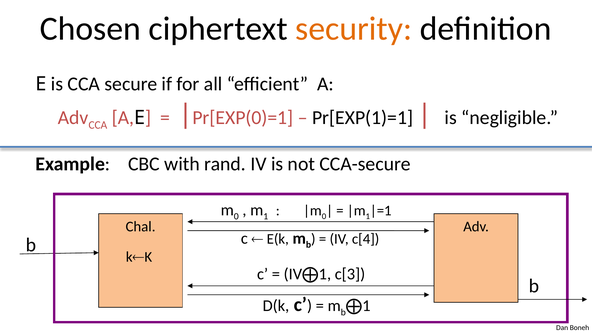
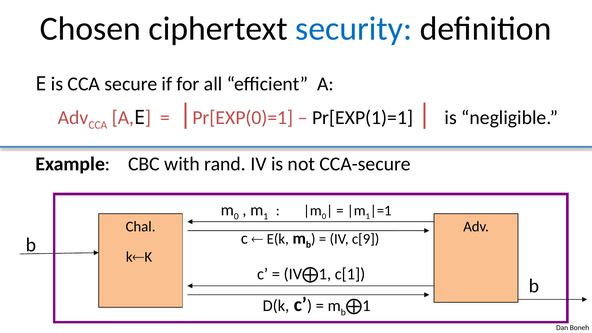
security colour: orange -> blue
c[4: c[4 -> c[9
c[3: c[3 -> c[1
